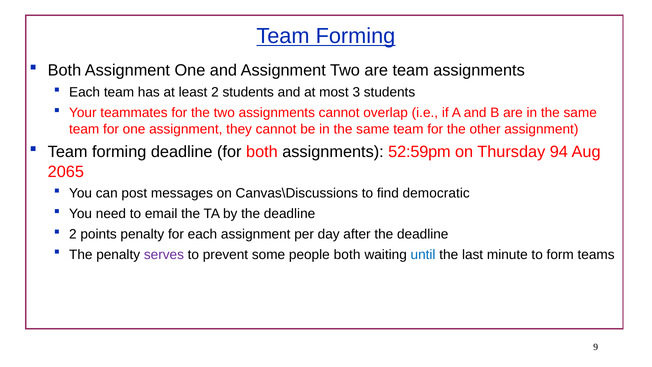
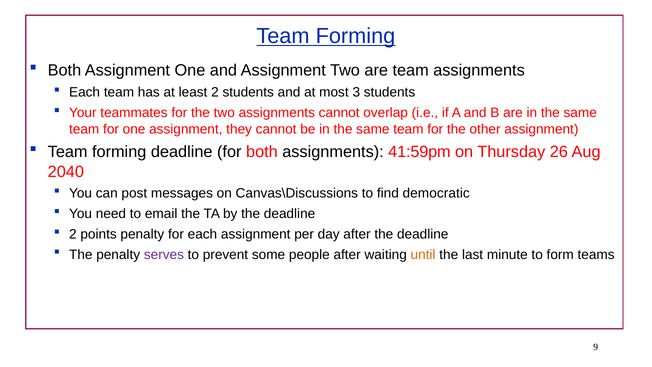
52:59pm: 52:59pm -> 41:59pm
94: 94 -> 26
2065: 2065 -> 2040
people both: both -> after
until colour: blue -> orange
